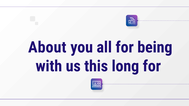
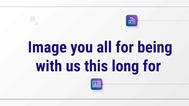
About: About -> Image
